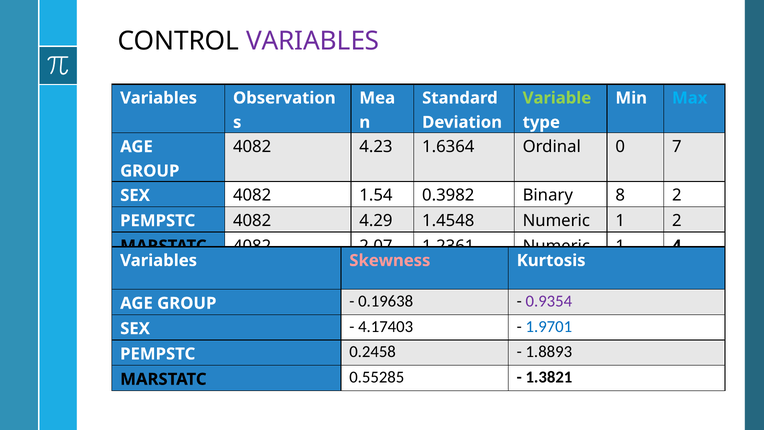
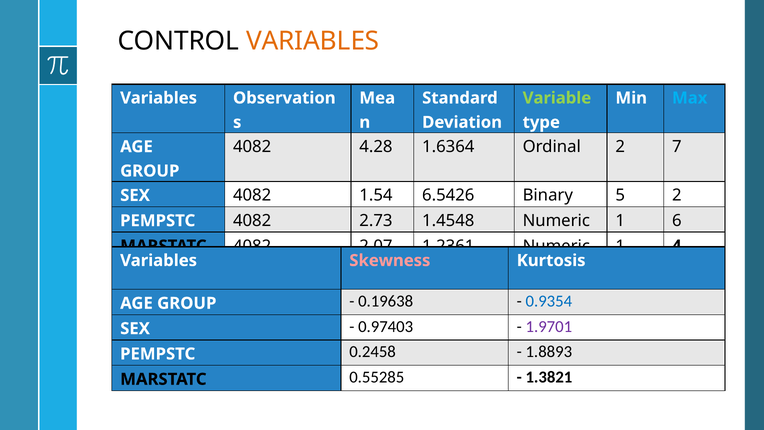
VARIABLES at (313, 41) colour: purple -> orange
4.23: 4.23 -> 4.28
Ordinal 0: 0 -> 2
0.3982: 0.3982 -> 6.5426
8: 8 -> 5
4.29: 4.29 -> 2.73
1 2: 2 -> 6
0.9354 colour: purple -> blue
4.17403: 4.17403 -> 0.97403
1.9701 colour: blue -> purple
